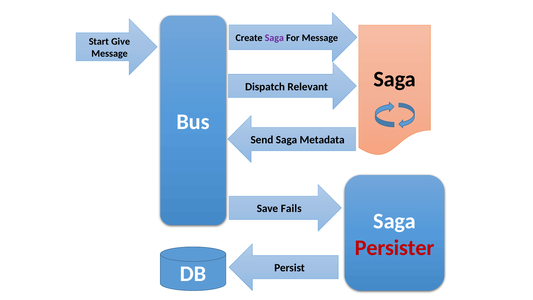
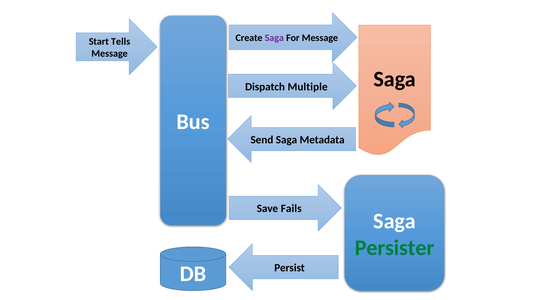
Give: Give -> Tells
Relevant: Relevant -> Multiple
Persister colour: red -> green
